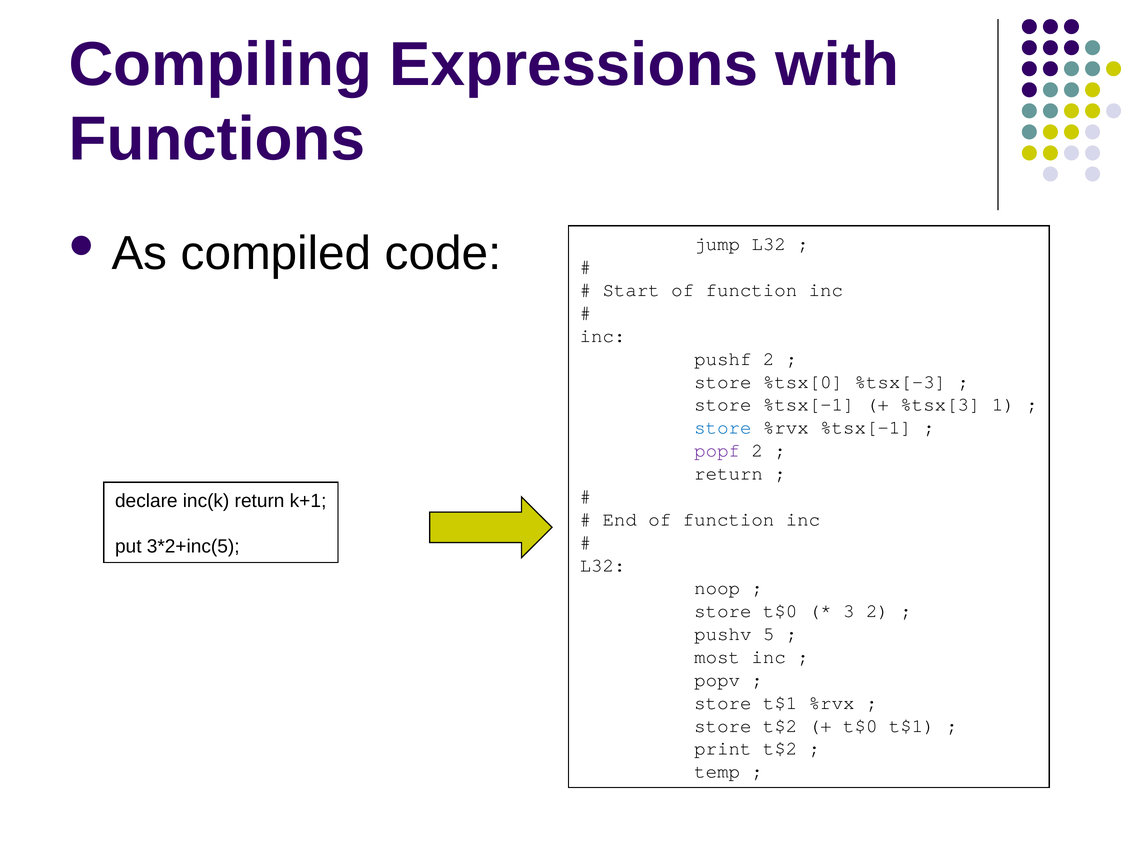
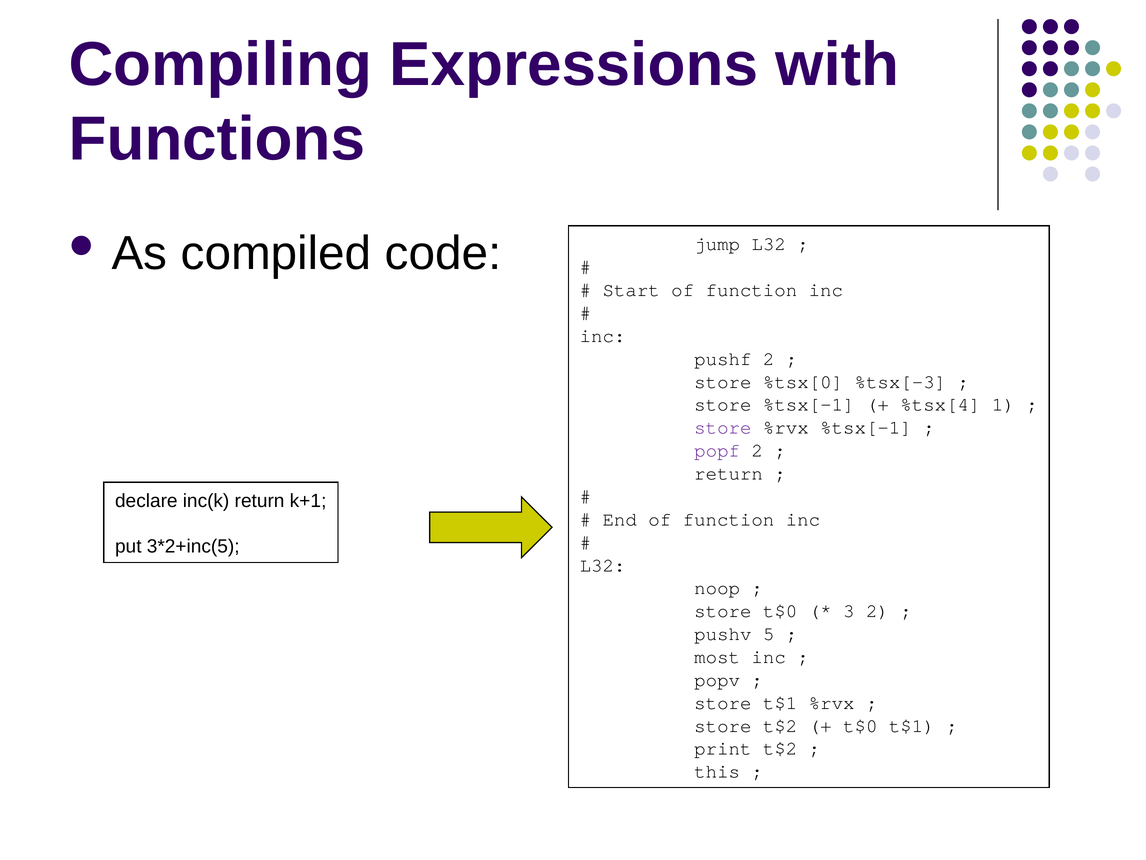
%tsx[3: %tsx[3 -> %tsx[4
store at (723, 427) colour: blue -> purple
temp: temp -> this
